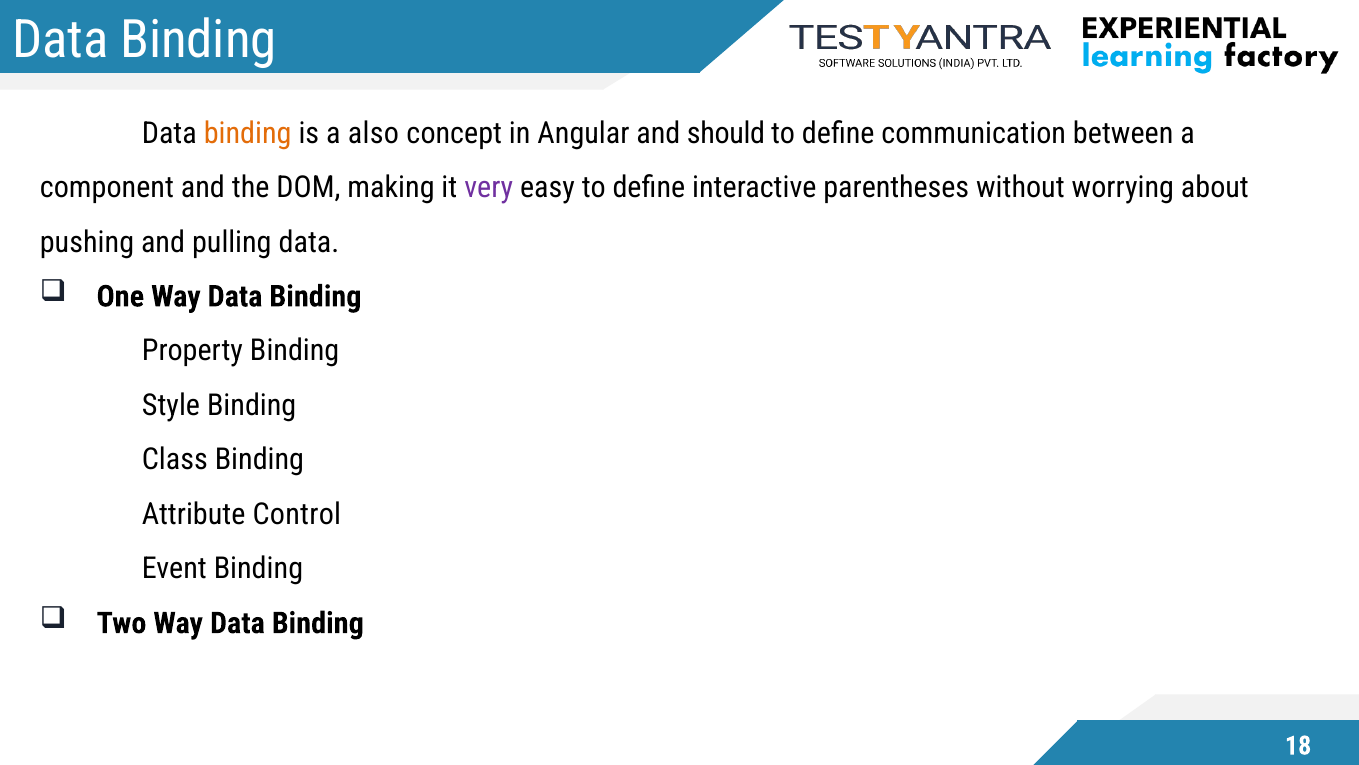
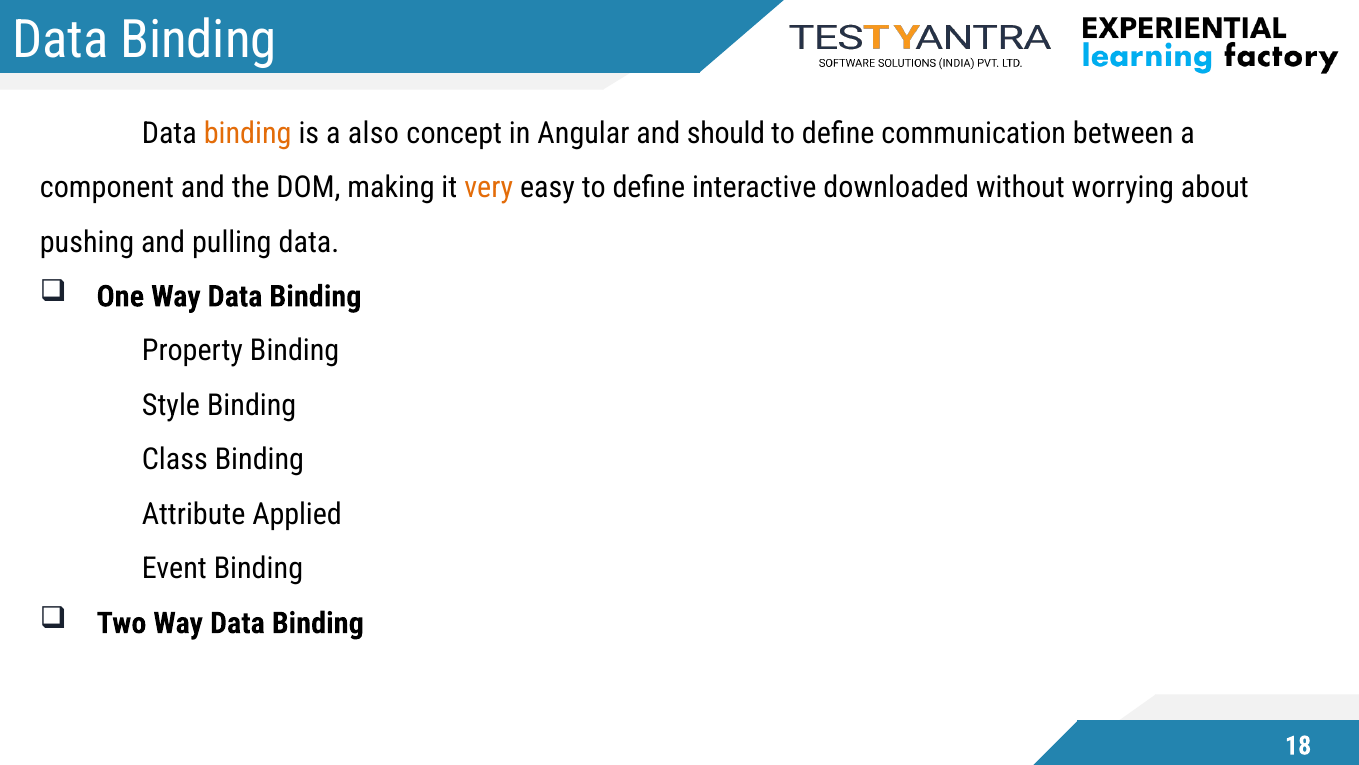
very colour: purple -> orange
parentheses: parentheses -> downloaded
Control: Control -> Applied
